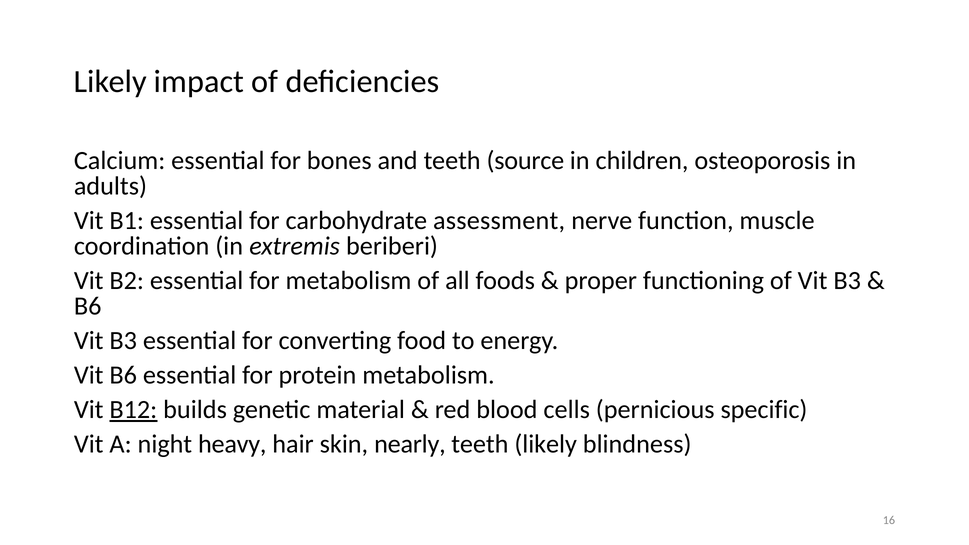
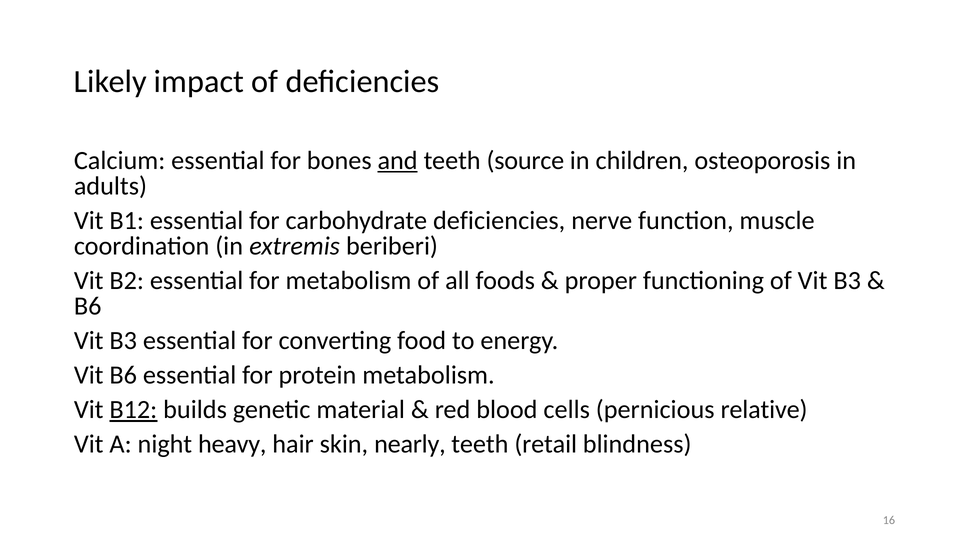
and underline: none -> present
carbohydrate assessment: assessment -> deficiencies
specific: specific -> relative
teeth likely: likely -> retail
